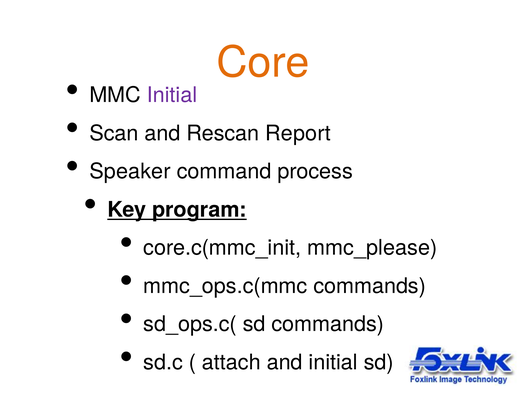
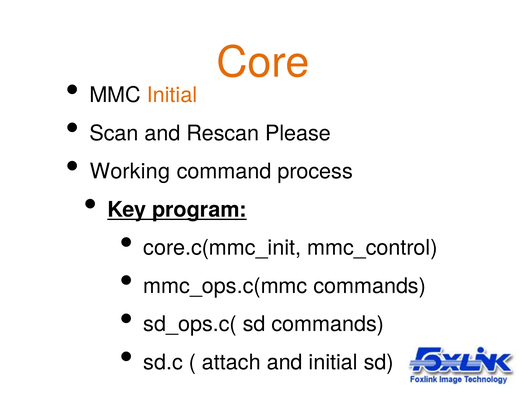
Initial at (172, 95) colour: purple -> orange
Report: Report -> Please
Speaker: Speaker -> Working
mmc_please: mmc_please -> mmc_control
